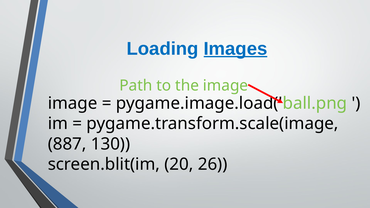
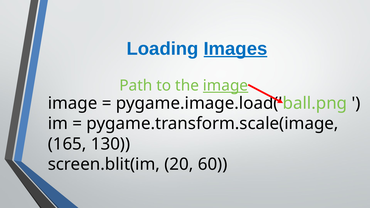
image at (226, 86) underline: none -> present
887: 887 -> 165
26: 26 -> 60
